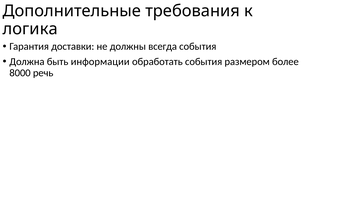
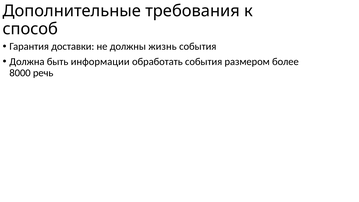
логика: логика -> способ
всегда: всегда -> жизнь
